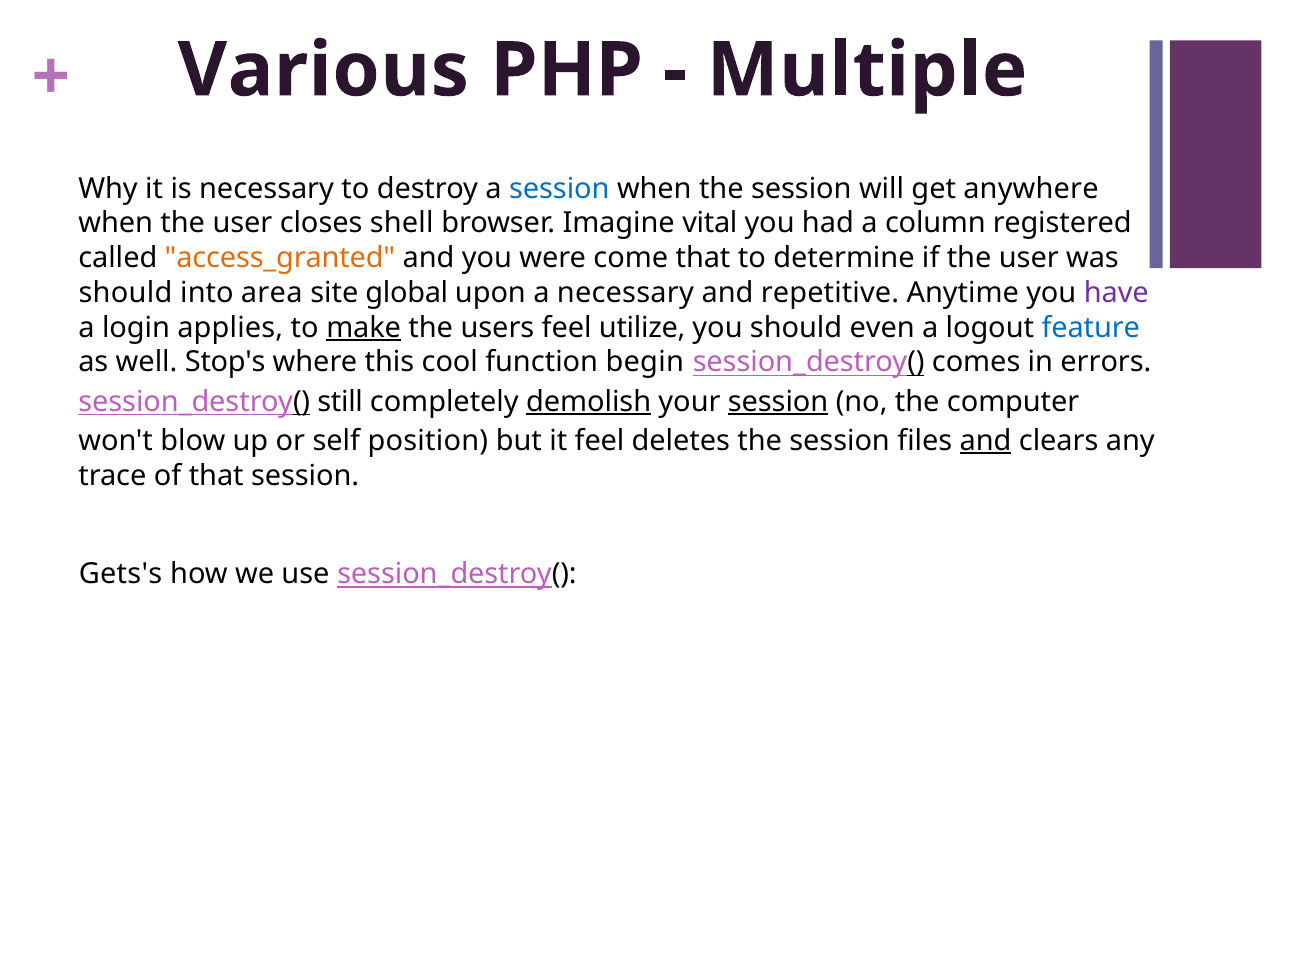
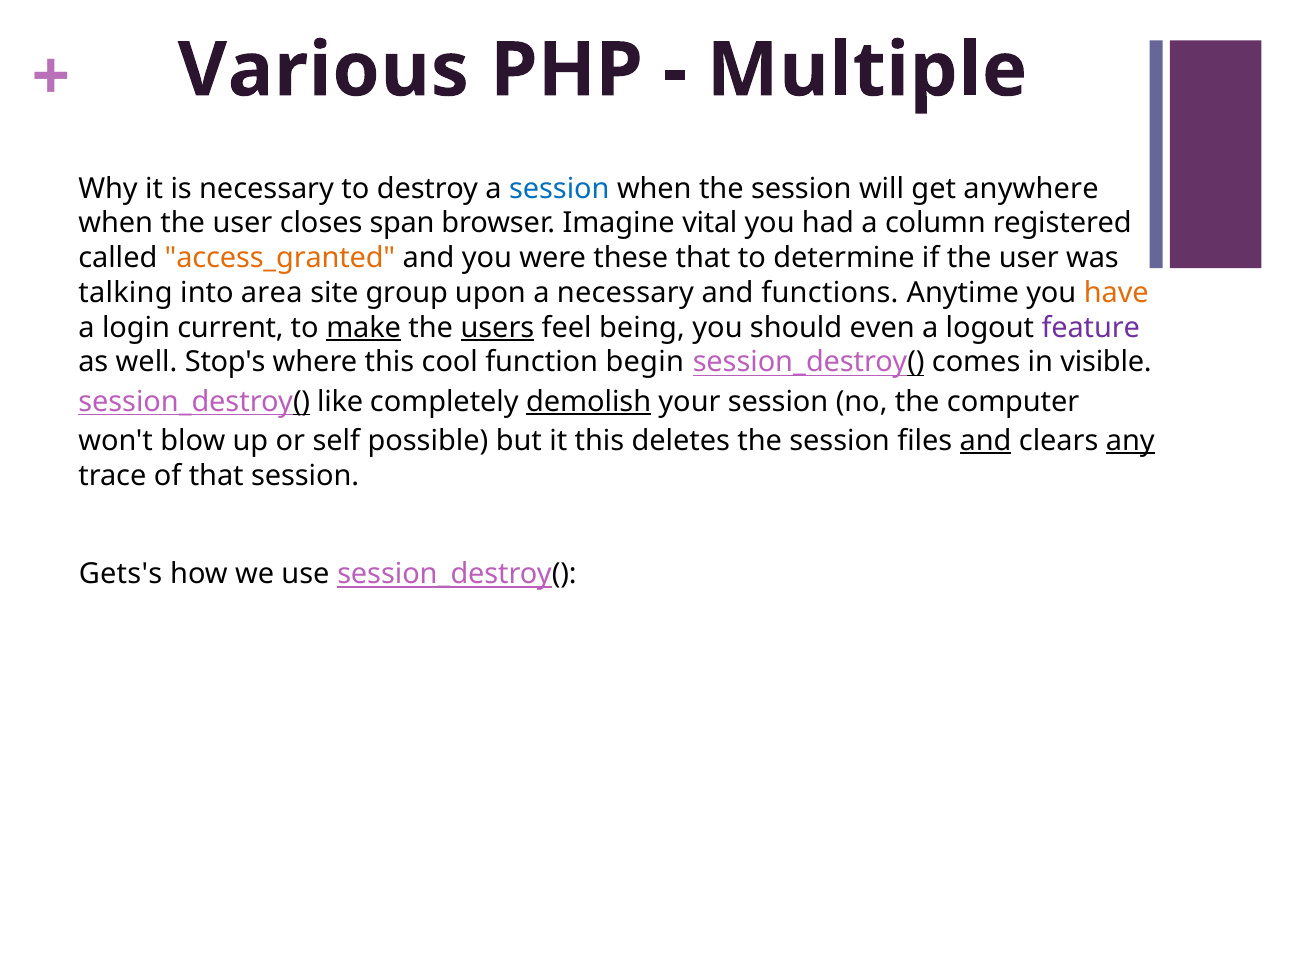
shell: shell -> span
come: come -> these
should at (125, 293): should -> talking
global: global -> group
repetitive: repetitive -> functions
have colour: purple -> orange
applies: applies -> current
users underline: none -> present
utilize: utilize -> being
feature colour: blue -> purple
errors: errors -> visible
still: still -> like
session at (778, 402) underline: present -> none
position: position -> possible
it feel: feel -> this
any underline: none -> present
